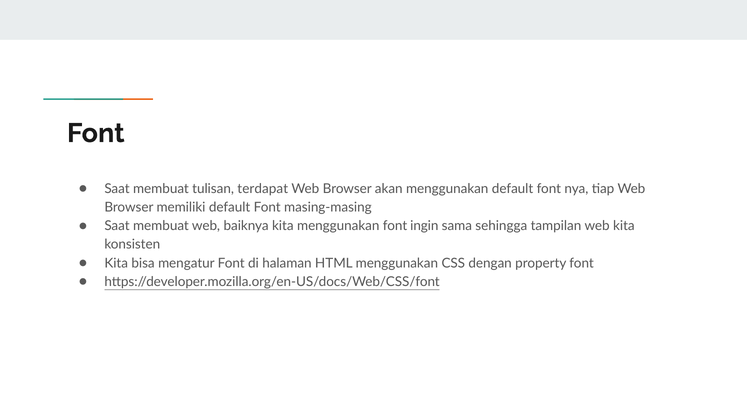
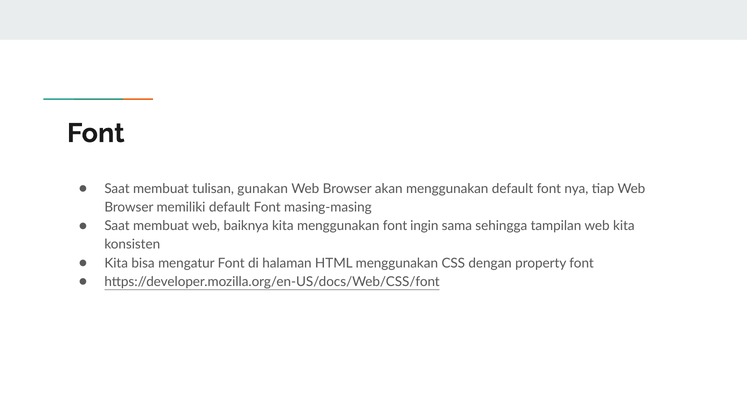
terdapat: terdapat -> gunakan
